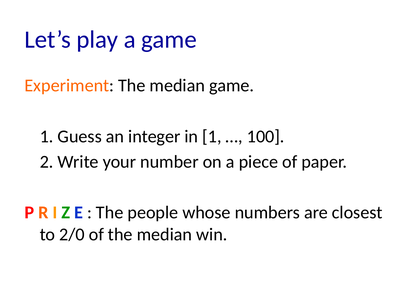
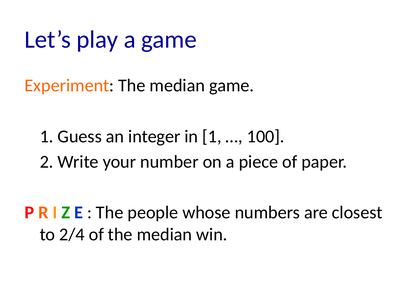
2/0: 2/0 -> 2/4
